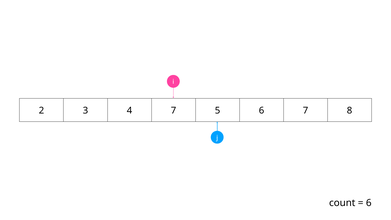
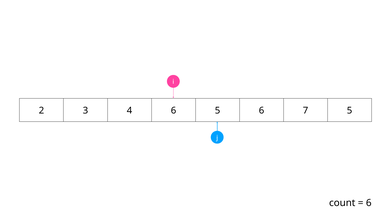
4 7: 7 -> 6
7 8: 8 -> 5
